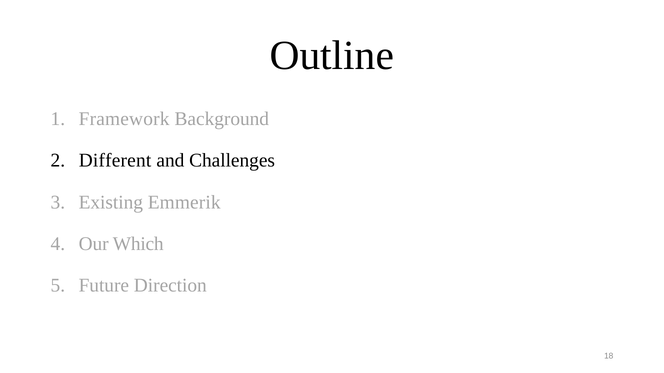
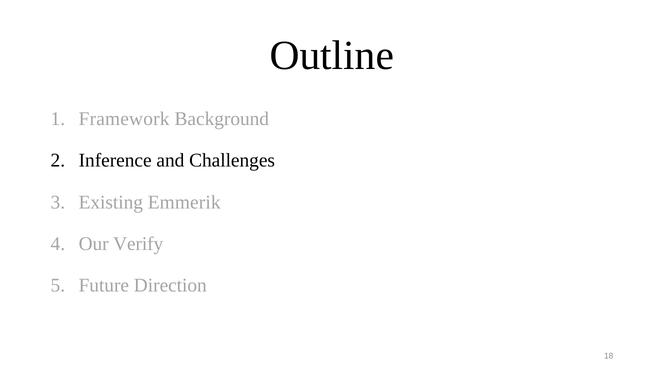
Different: Different -> Inference
Which: Which -> Verify
